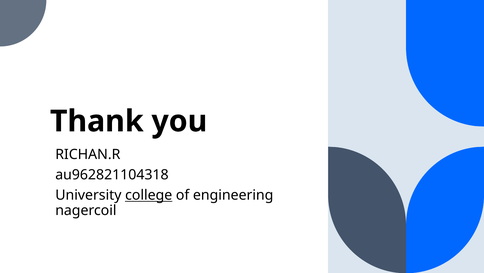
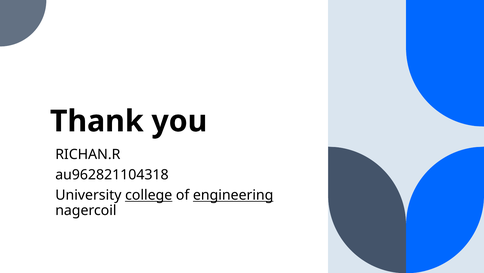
engineering underline: none -> present
